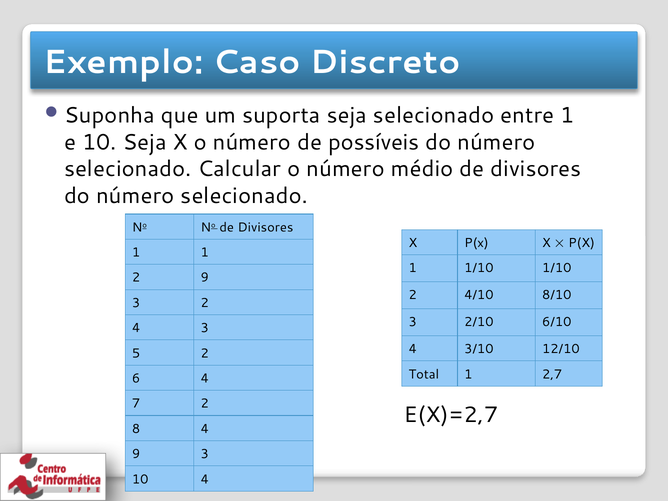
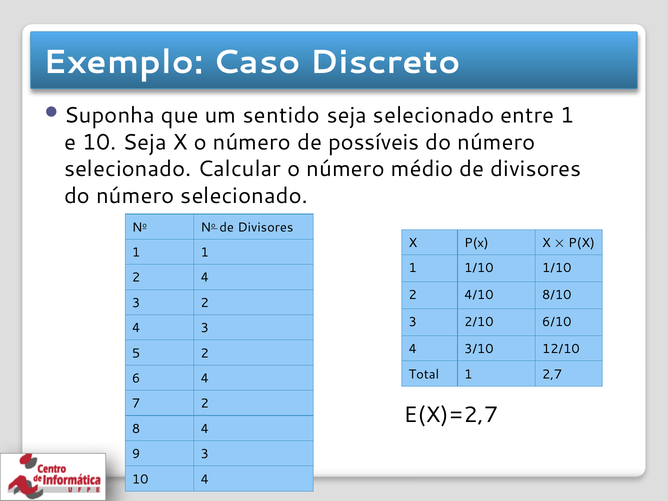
suporta: suporta -> sentido
9 at (205, 278): 9 -> 4
